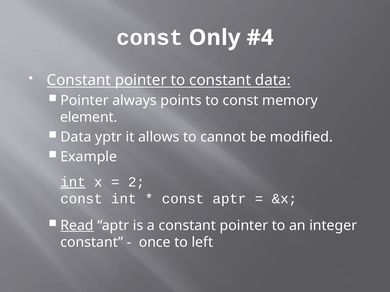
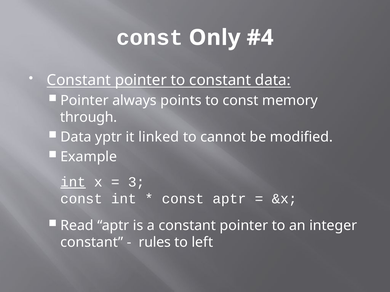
element: element -> through
allows: allows -> linked
2: 2 -> 3
Read underline: present -> none
once: once -> rules
